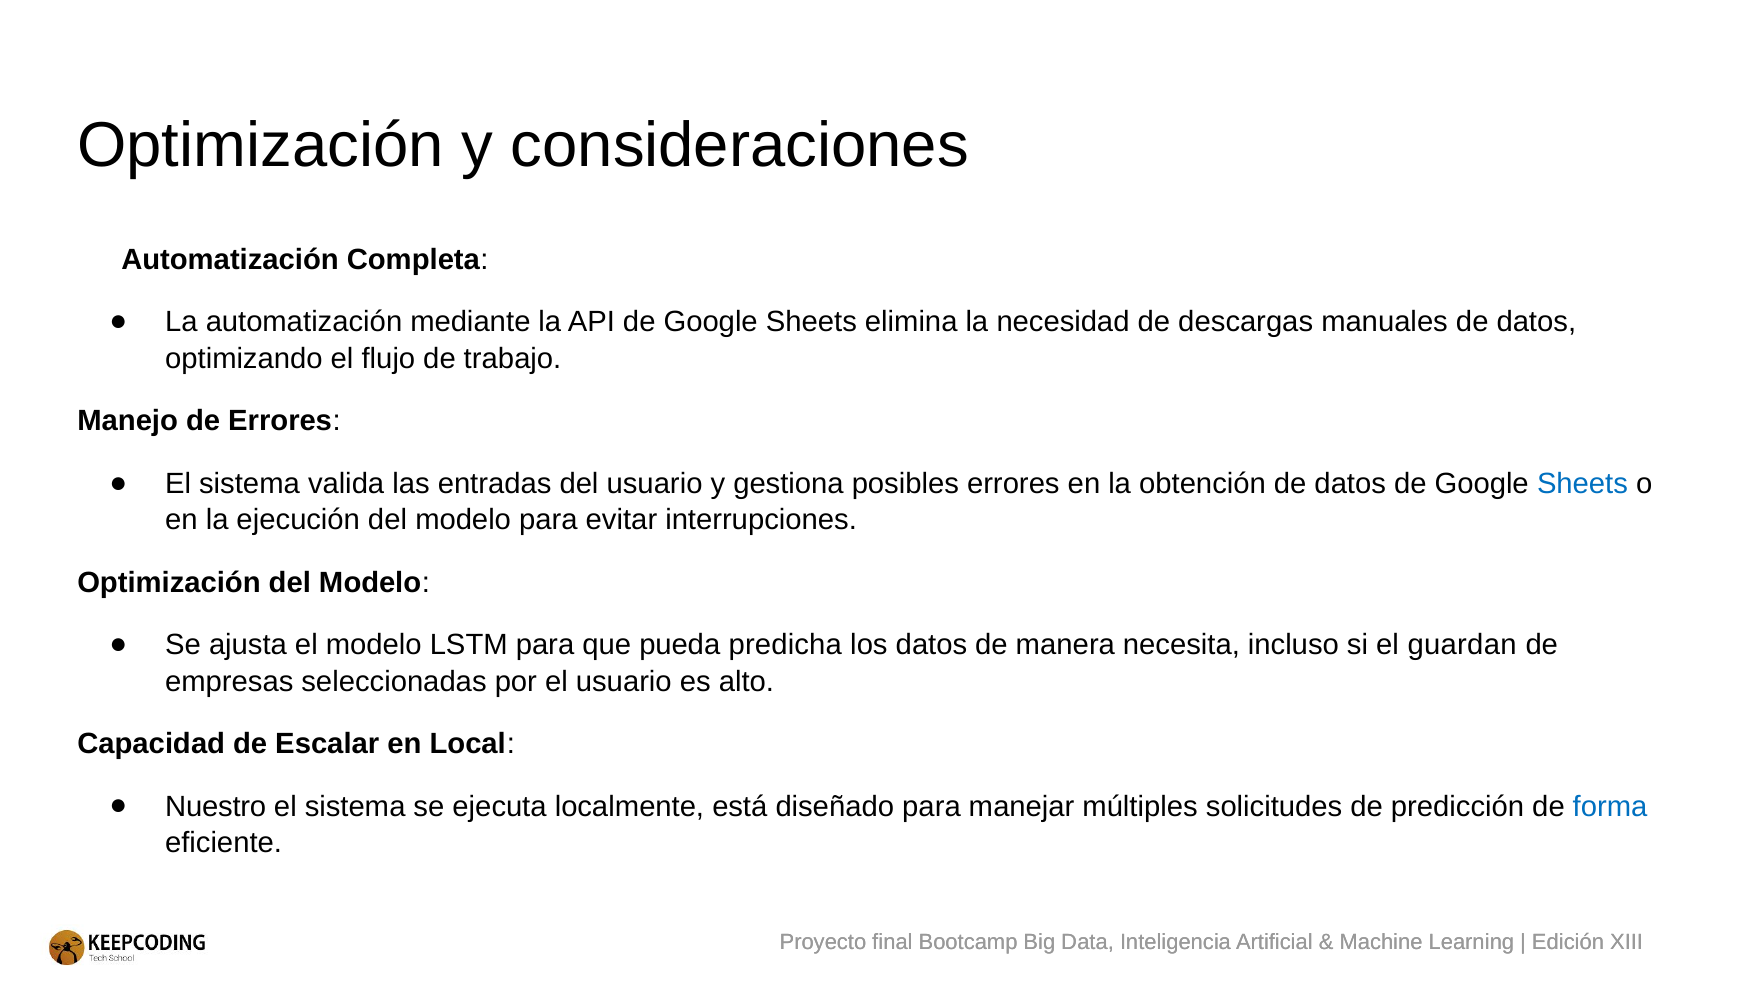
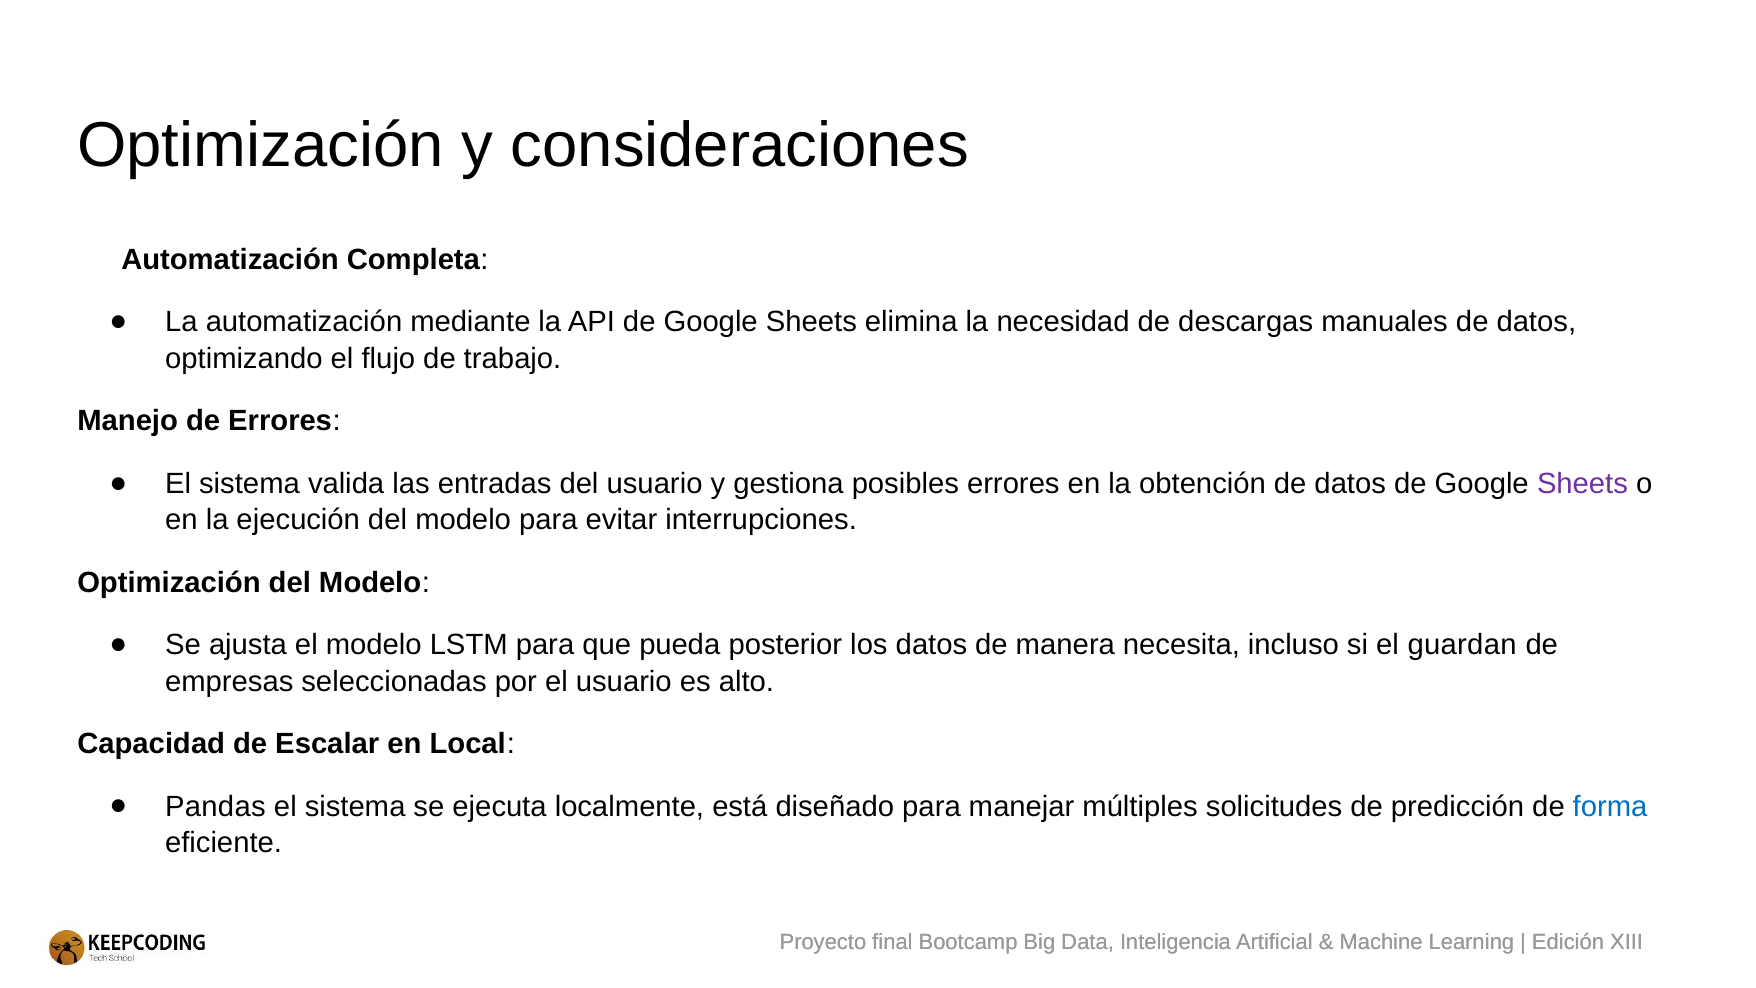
Sheets at (1582, 484) colour: blue -> purple
predicha: predicha -> posterior
Nuestro: Nuestro -> Pandas
